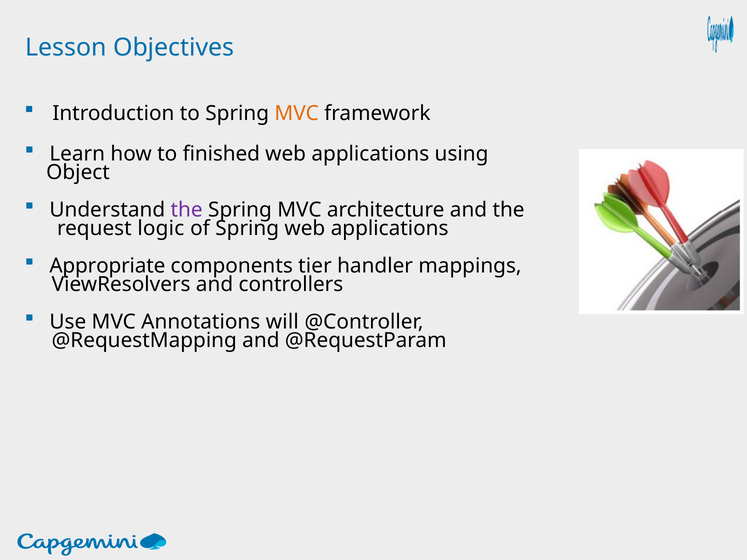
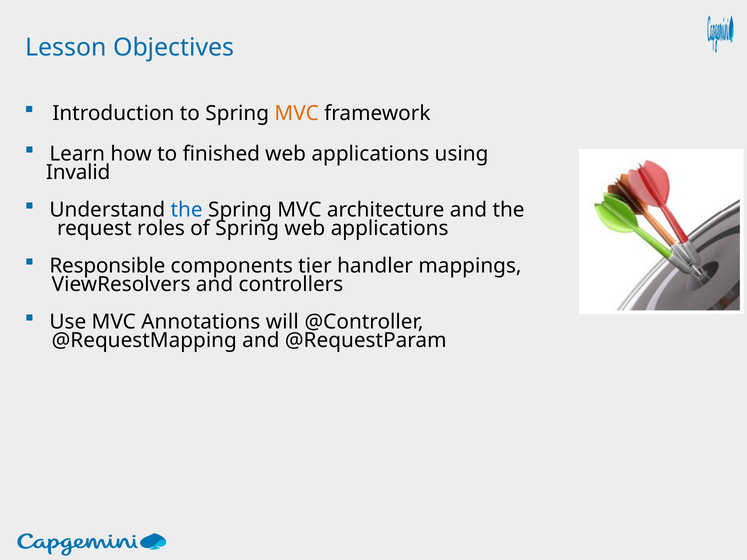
Object: Object -> Invalid
the at (187, 210) colour: purple -> blue
logic: logic -> roles
Appropriate: Appropriate -> Responsible
